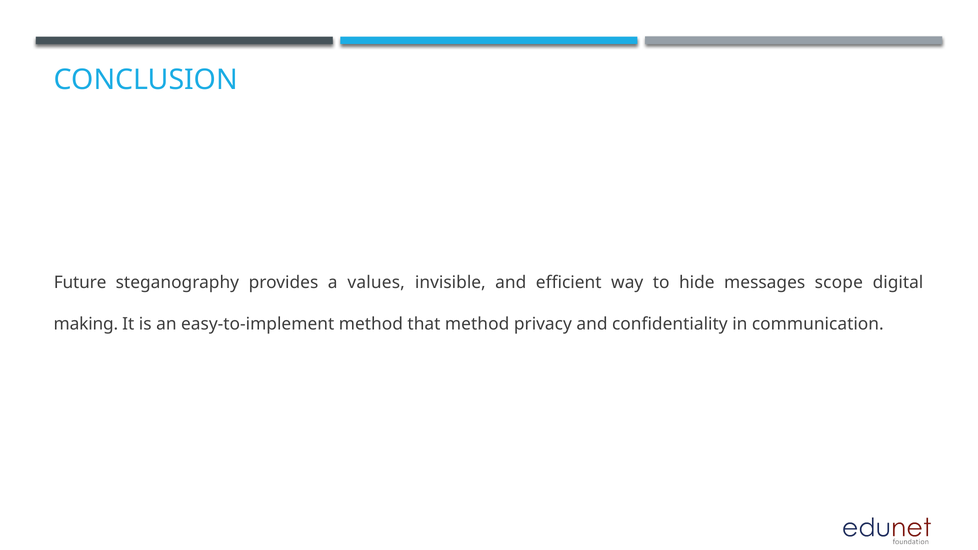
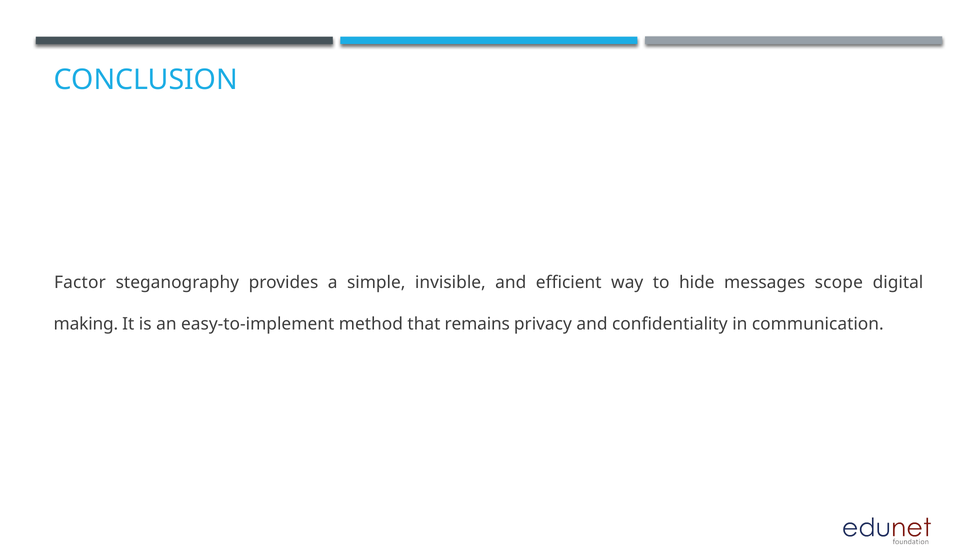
Future: Future -> Factor
values: values -> simple
that method: method -> remains
